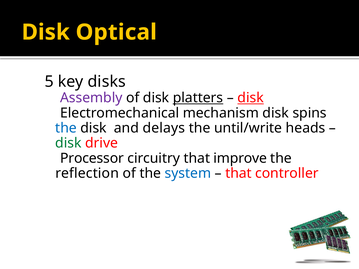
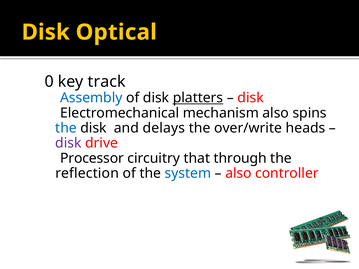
5: 5 -> 0
disks: disks -> track
Assembly colour: purple -> blue
disk at (251, 98) underline: present -> none
mechanism disk: disk -> also
until/write: until/write -> over/write
disk at (68, 143) colour: green -> purple
improve: improve -> through
that at (238, 173): that -> also
